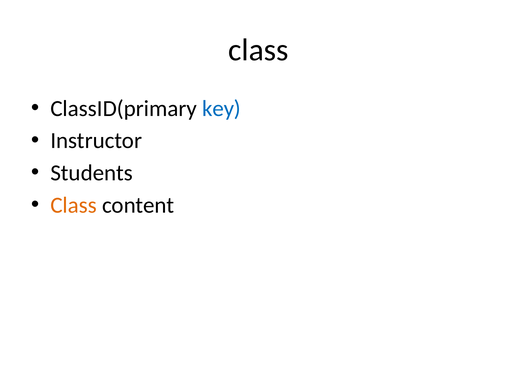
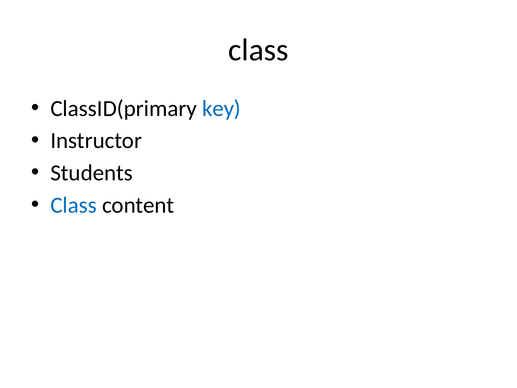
Class at (74, 205) colour: orange -> blue
